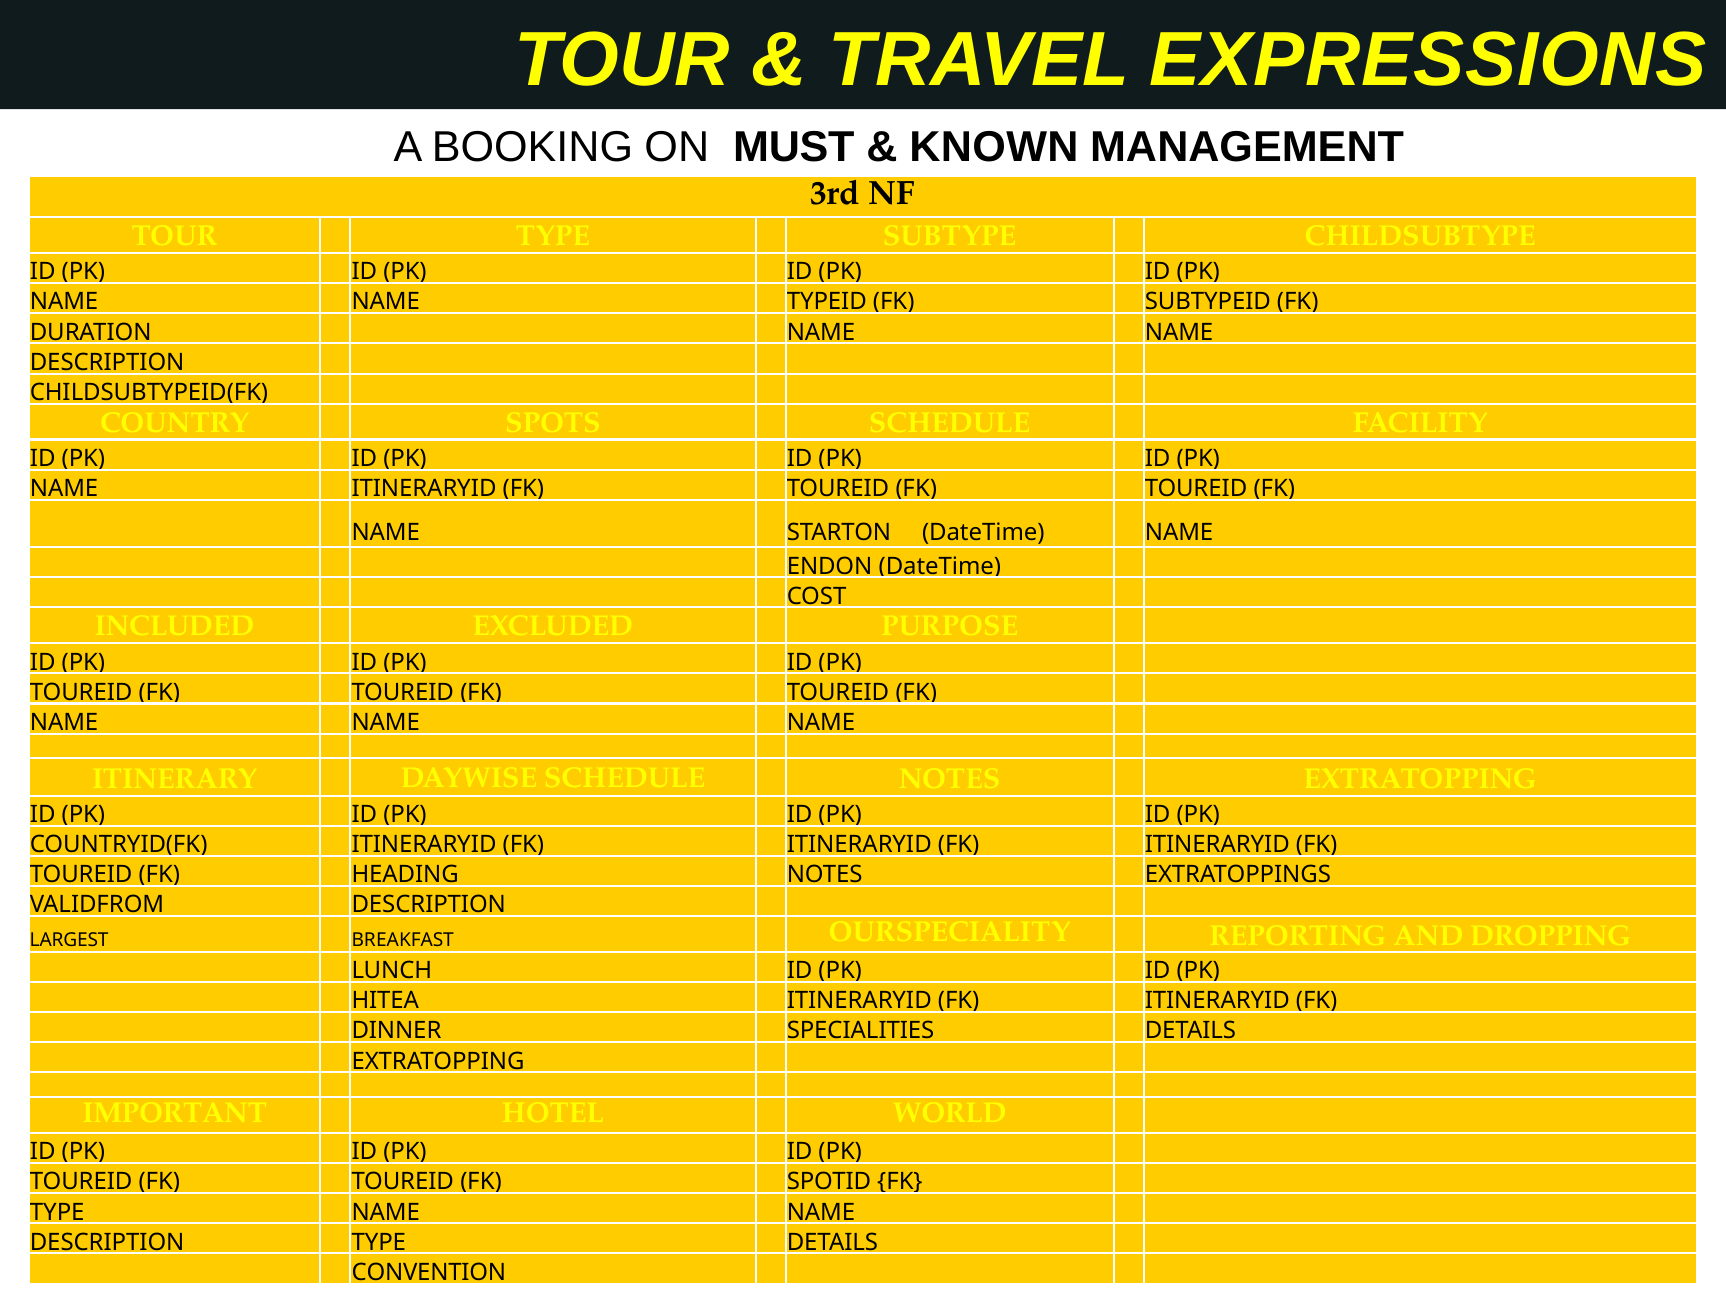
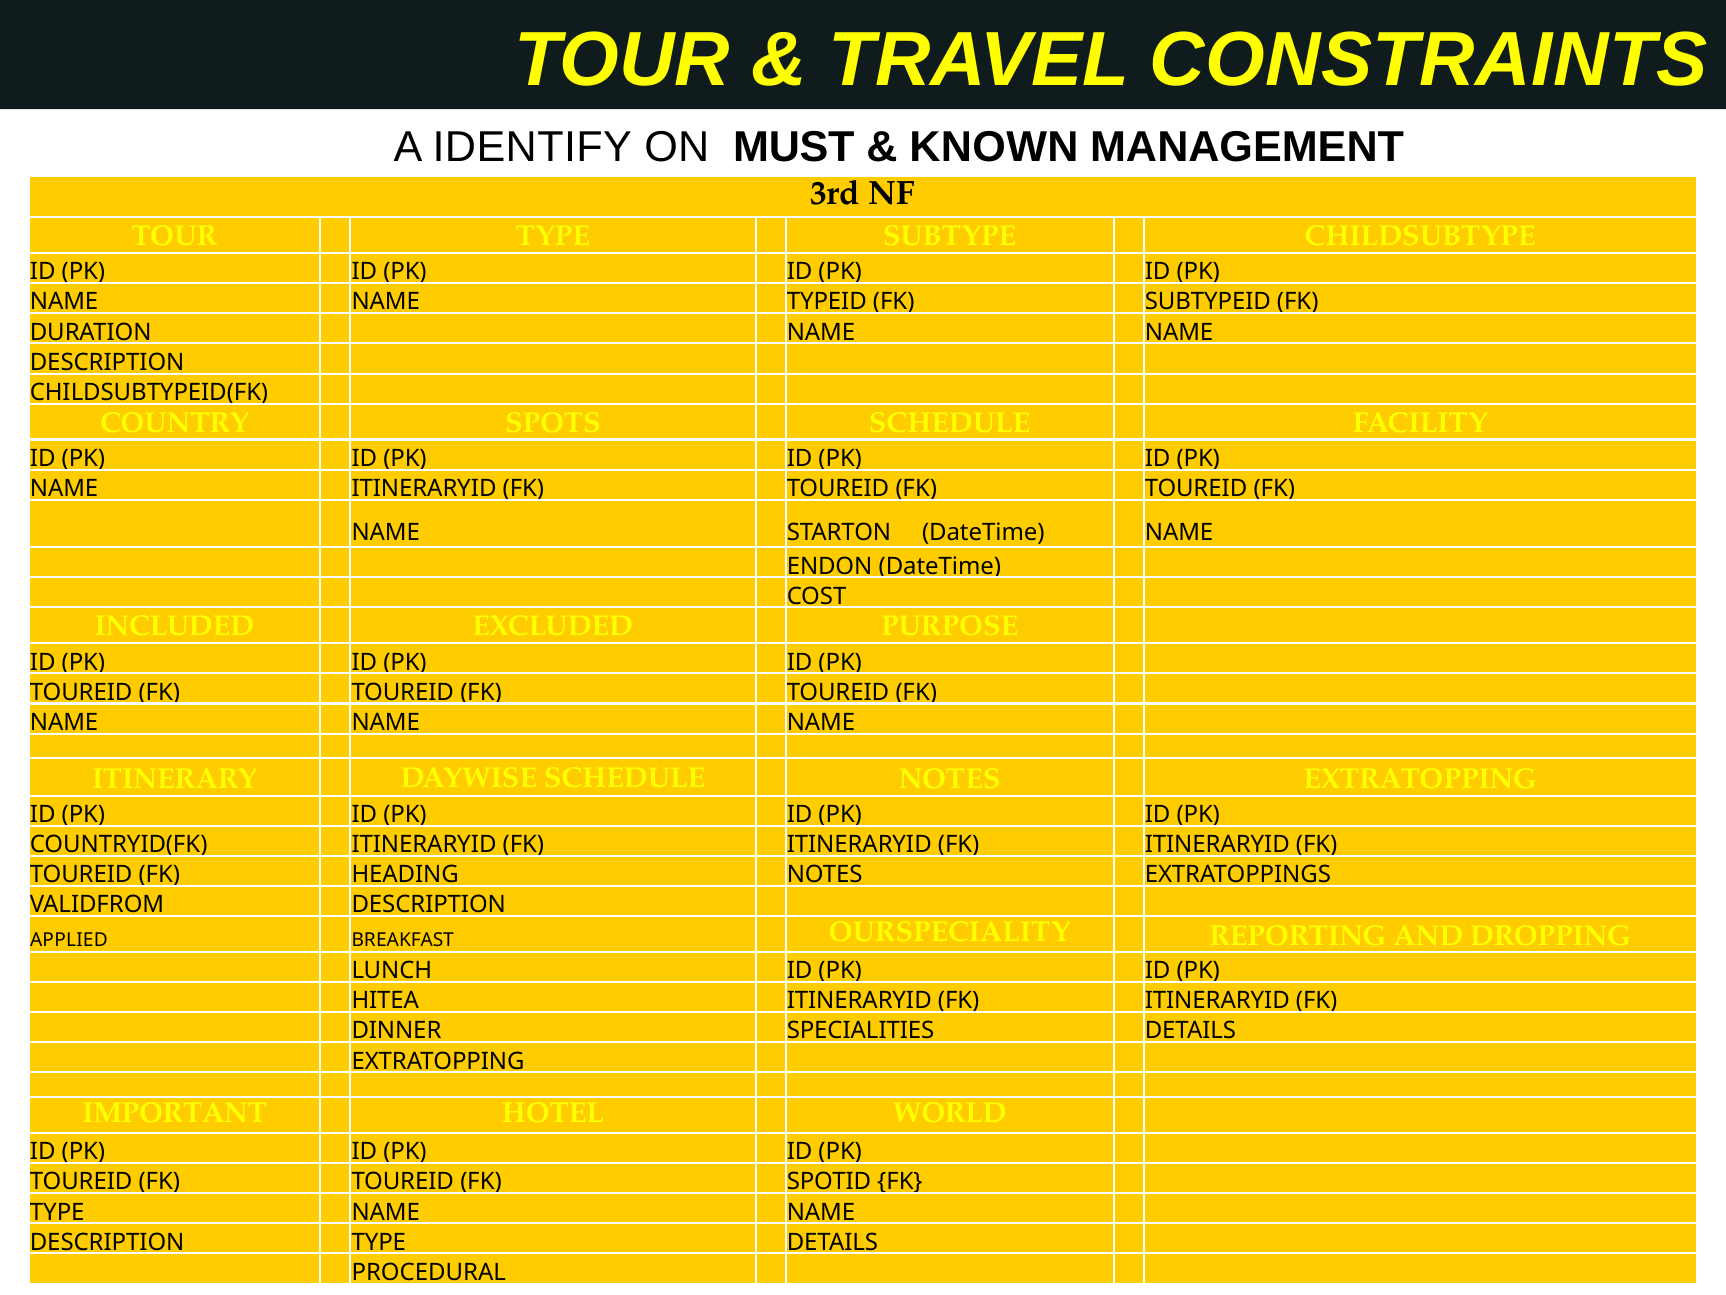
EXPRESSIONS: EXPRESSIONS -> CONSTRAINTS
BOOKING: BOOKING -> IDENTIFY
LARGEST: LARGEST -> APPLIED
CONVENTION: CONVENTION -> PROCEDURAL
